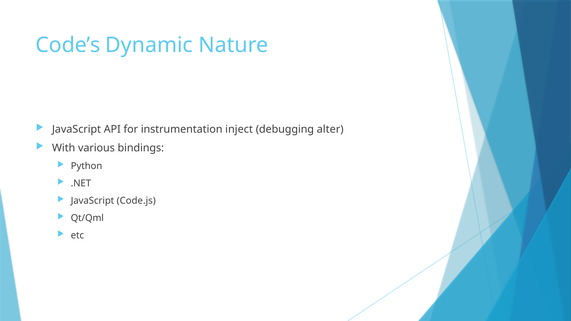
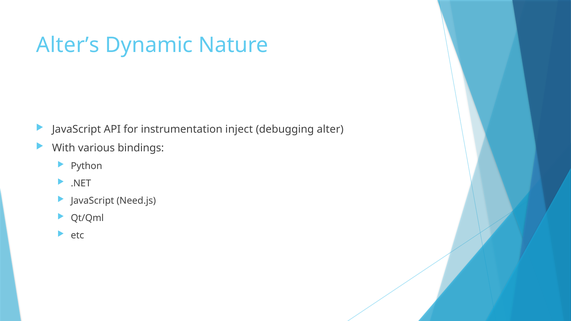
Code’s: Code’s -> Alter’s
Code.js: Code.js -> Need.js
